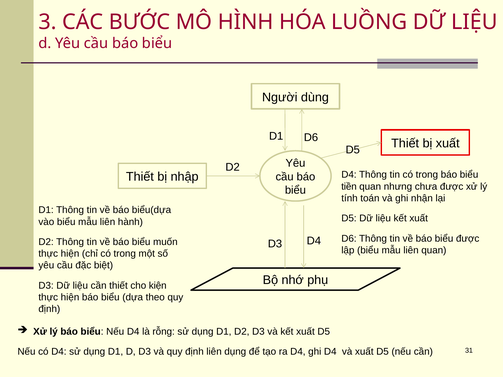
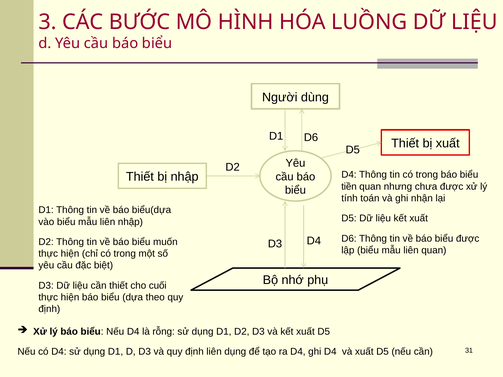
liên hành: hành -> nhập
kiện: kiện -> cuối
